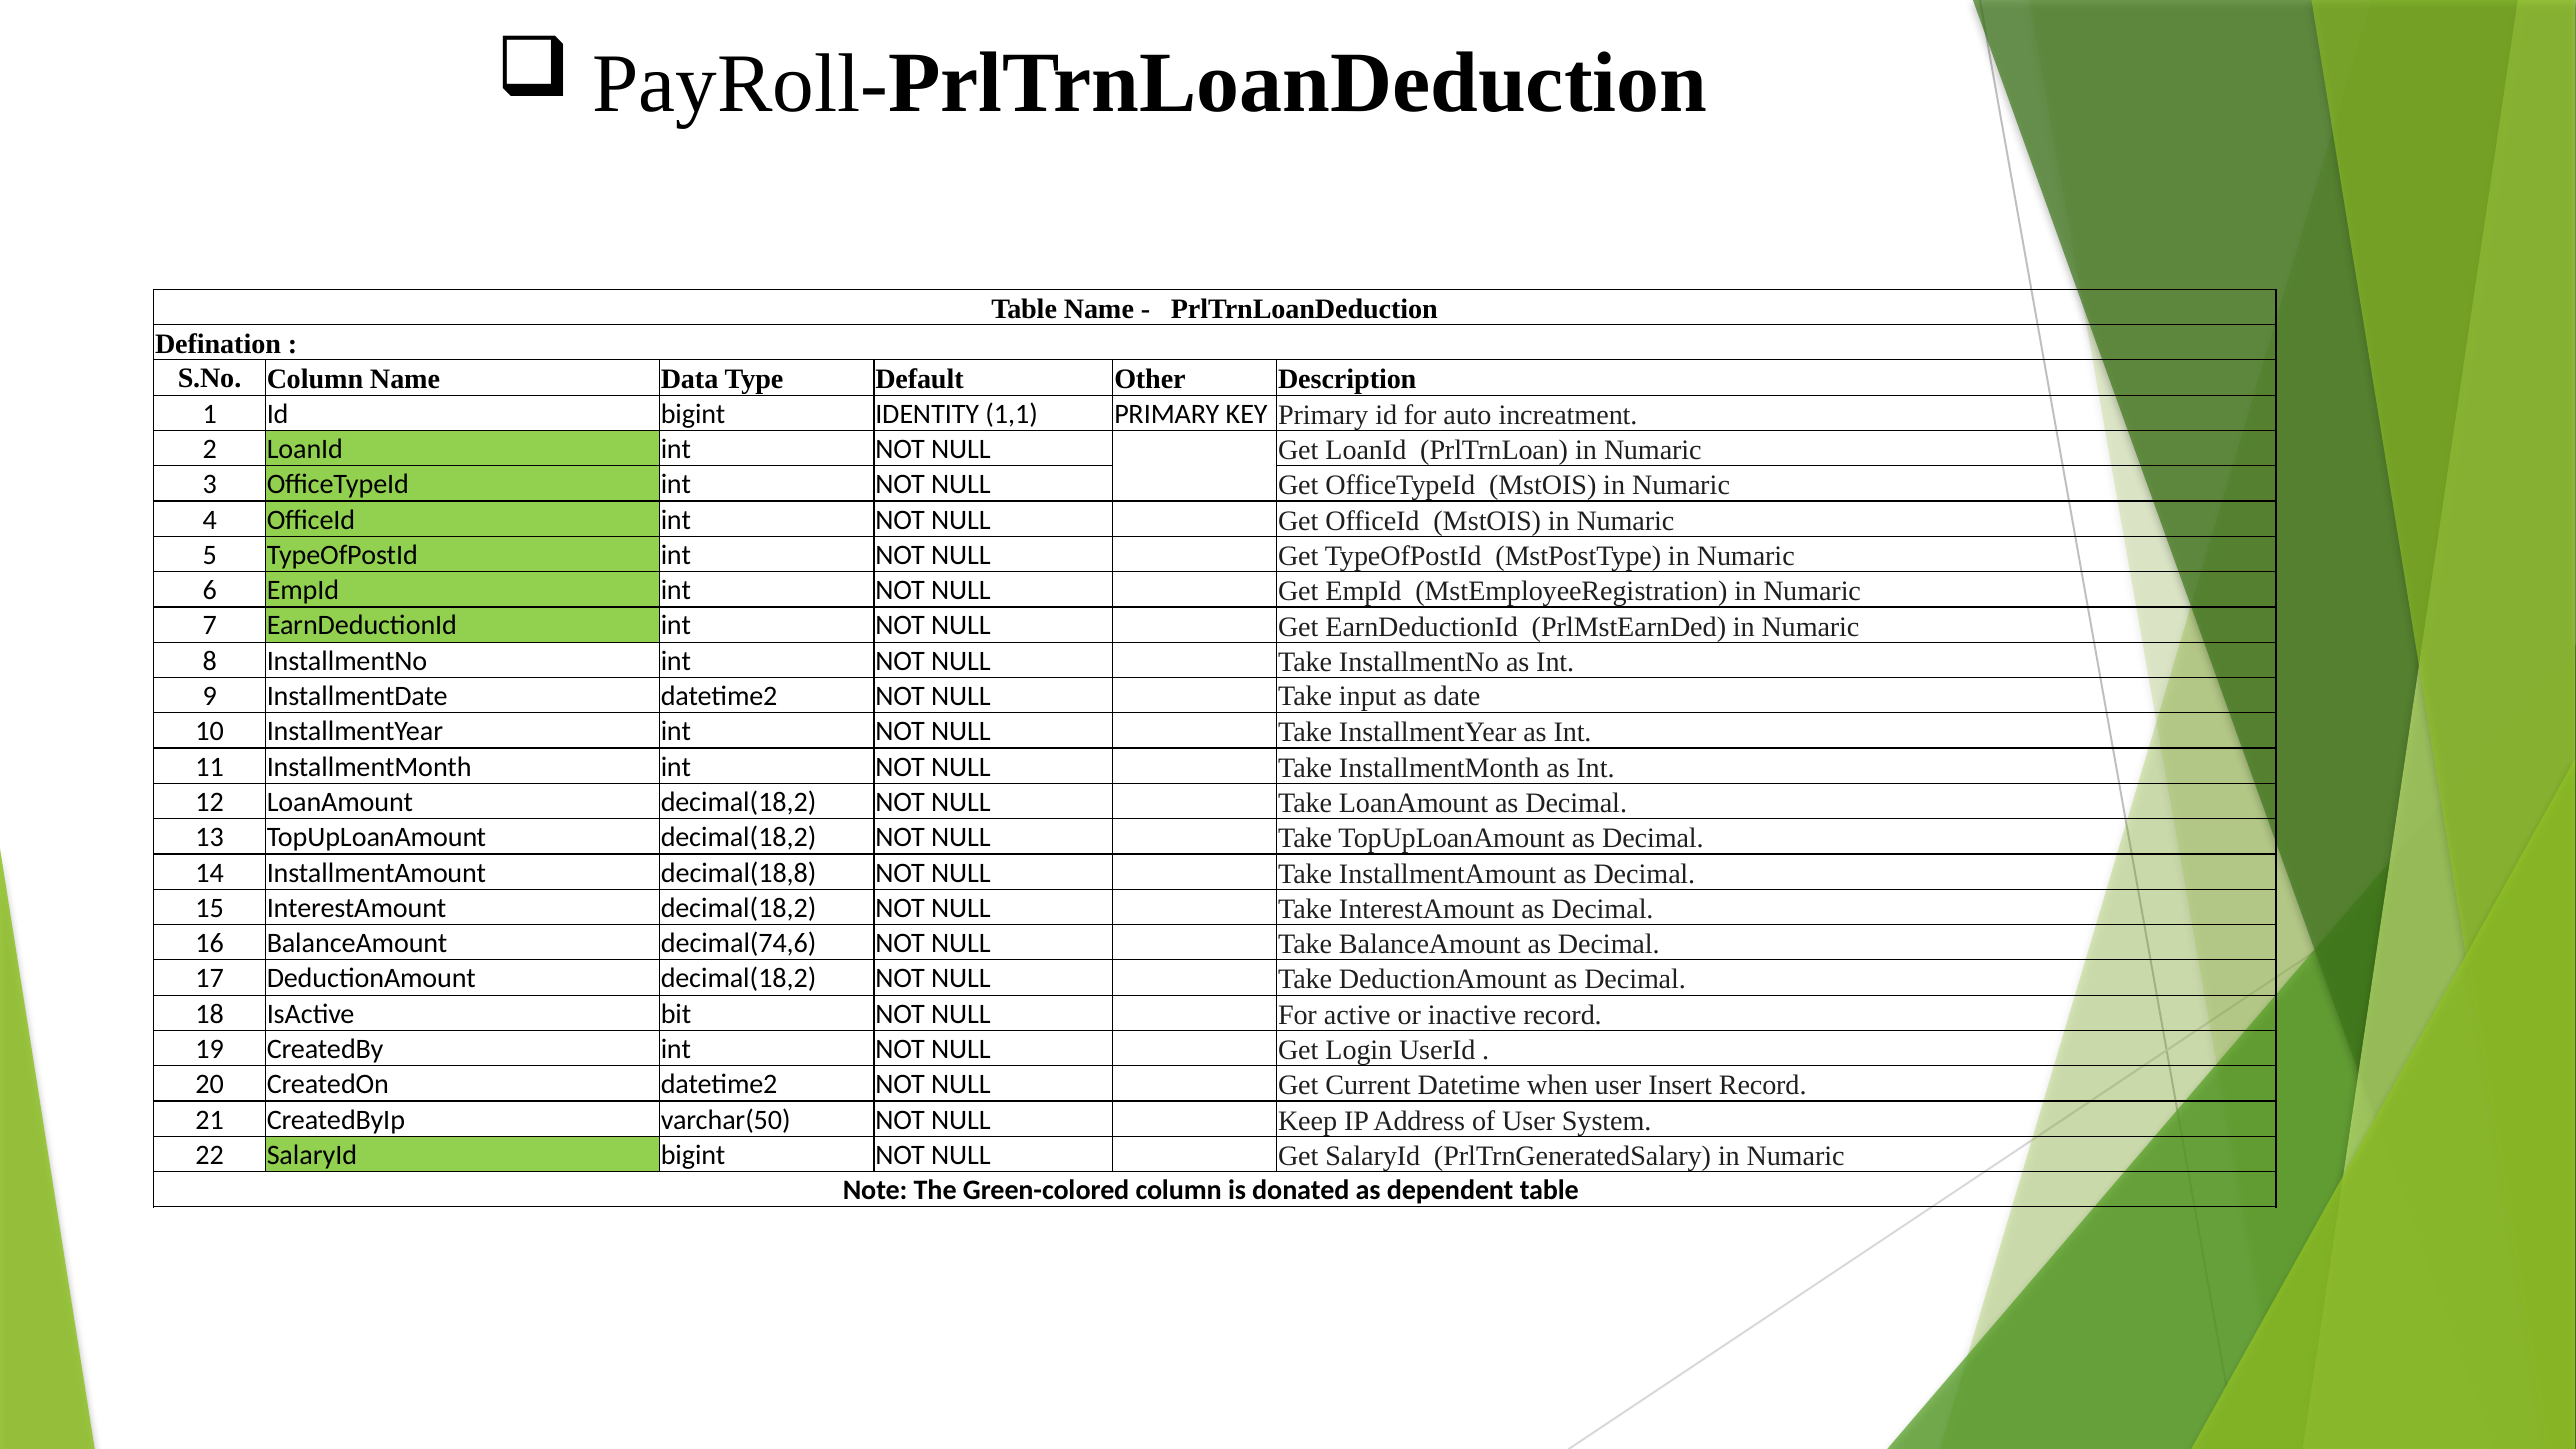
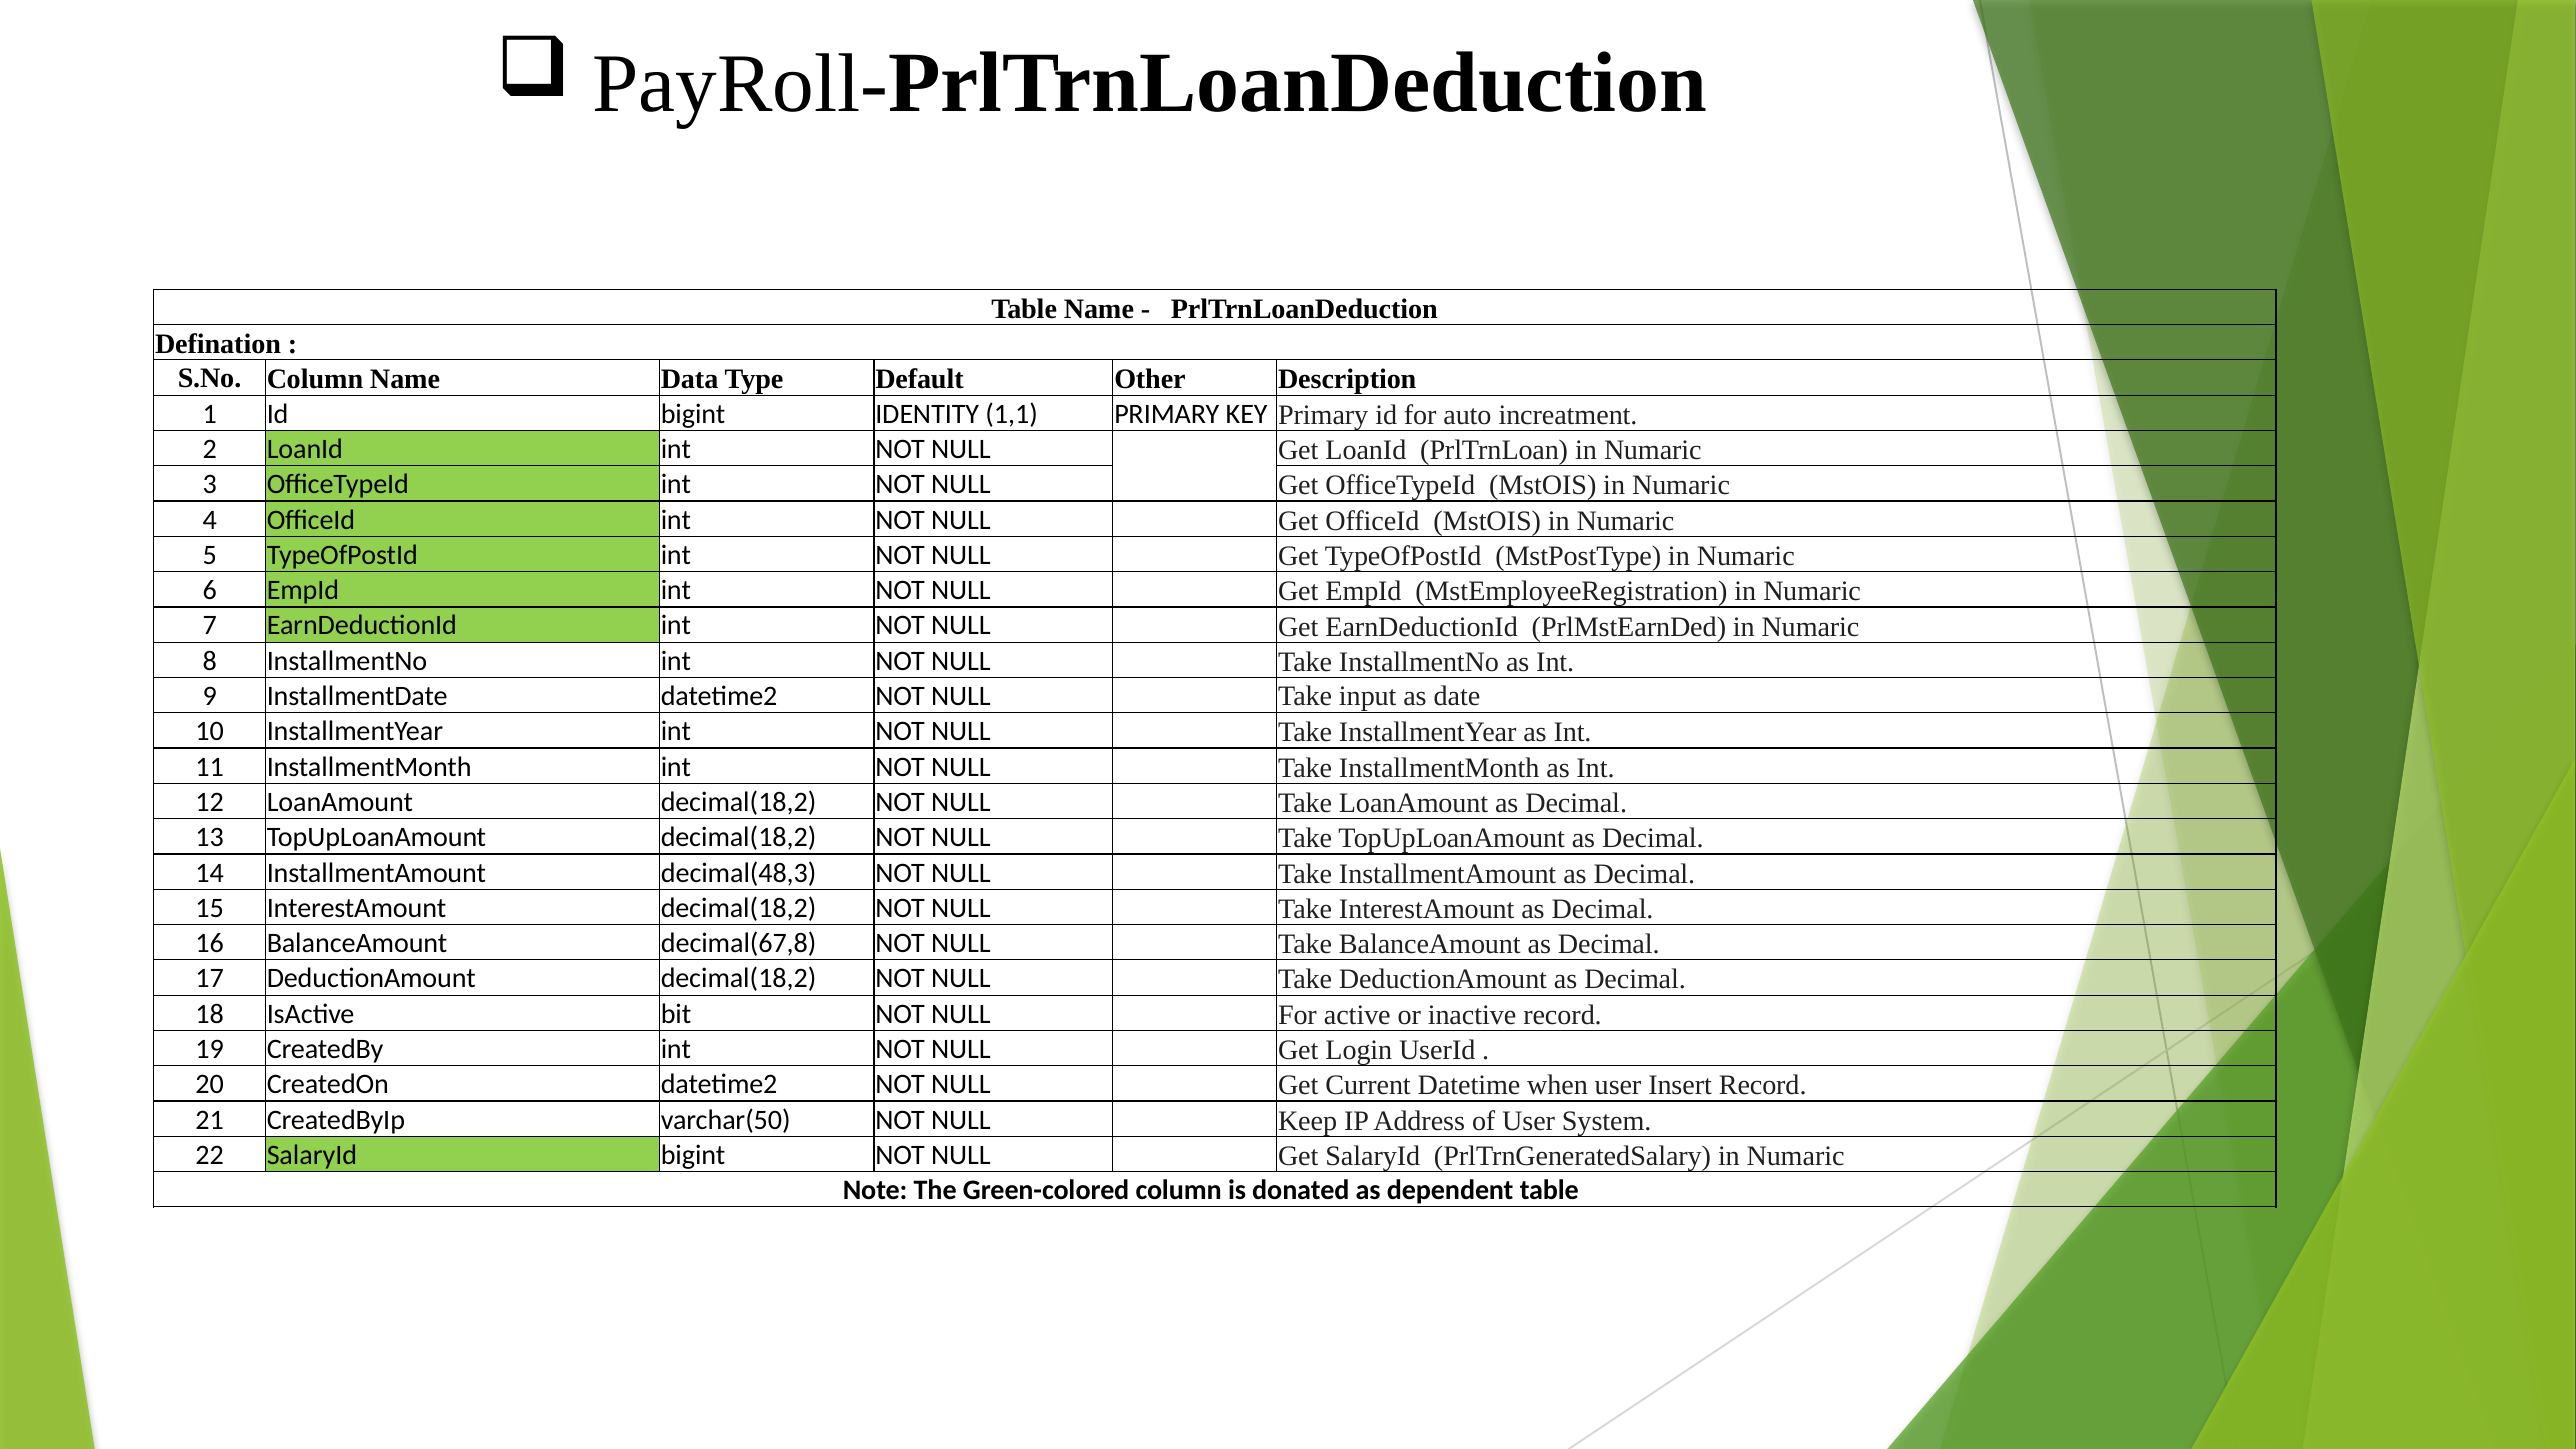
decimal(18,8: decimal(18,8 -> decimal(48,3
decimal(74,6: decimal(74,6 -> decimal(67,8
